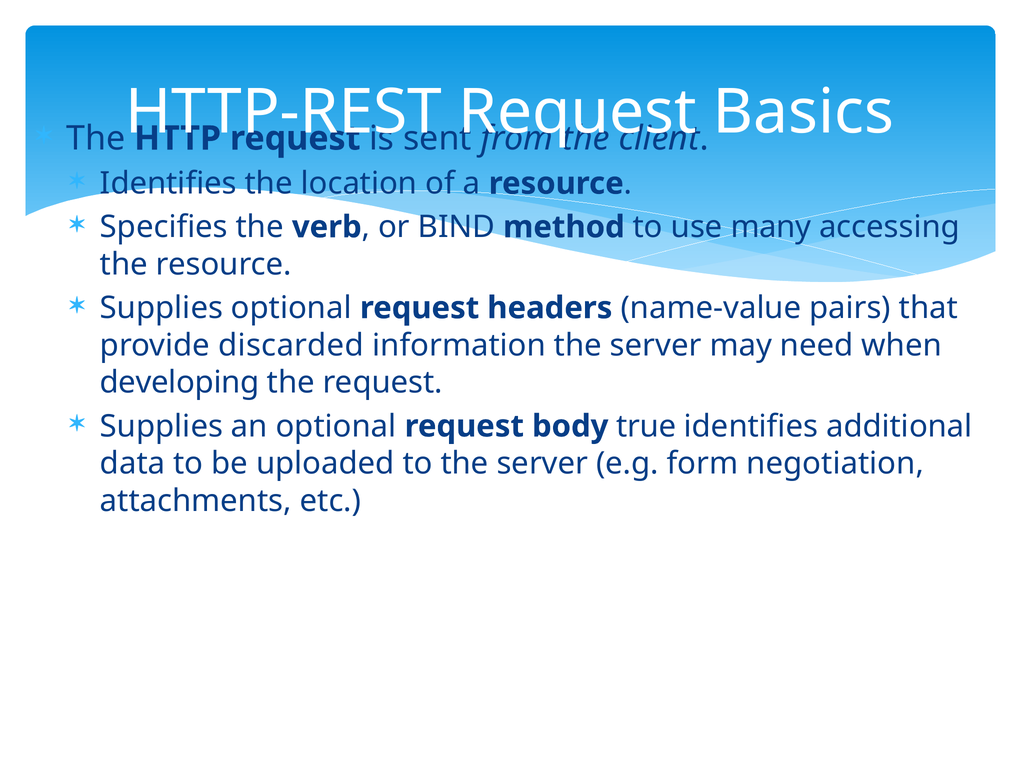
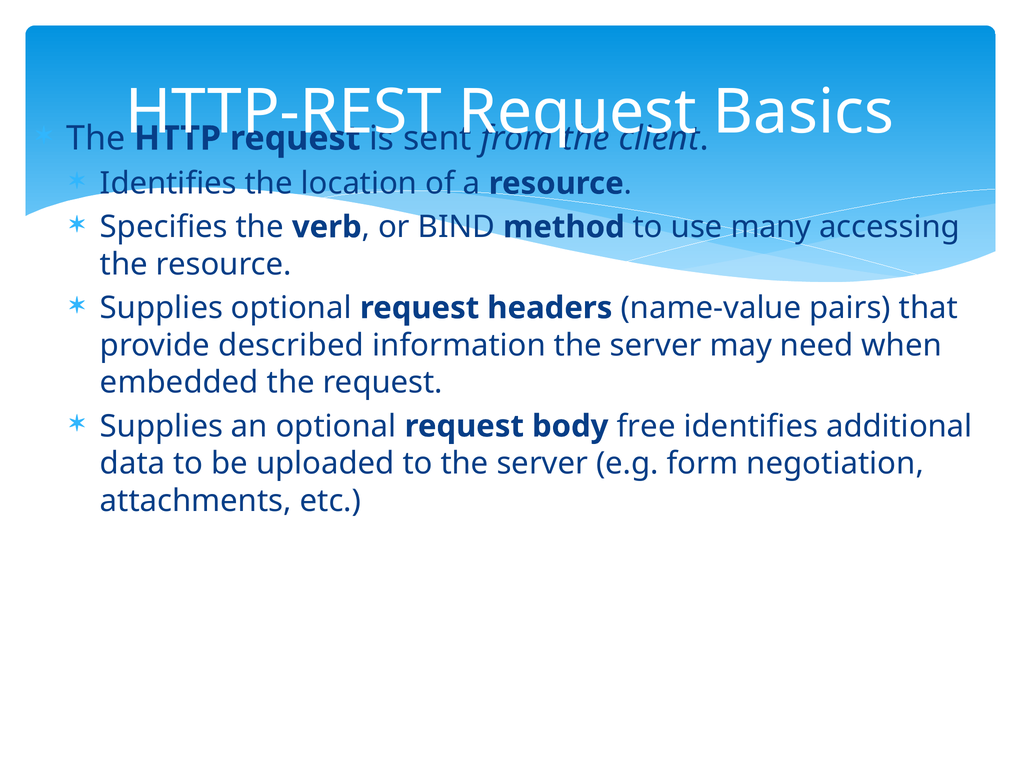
discarded: discarded -> described
developing: developing -> embedded
true: true -> free
